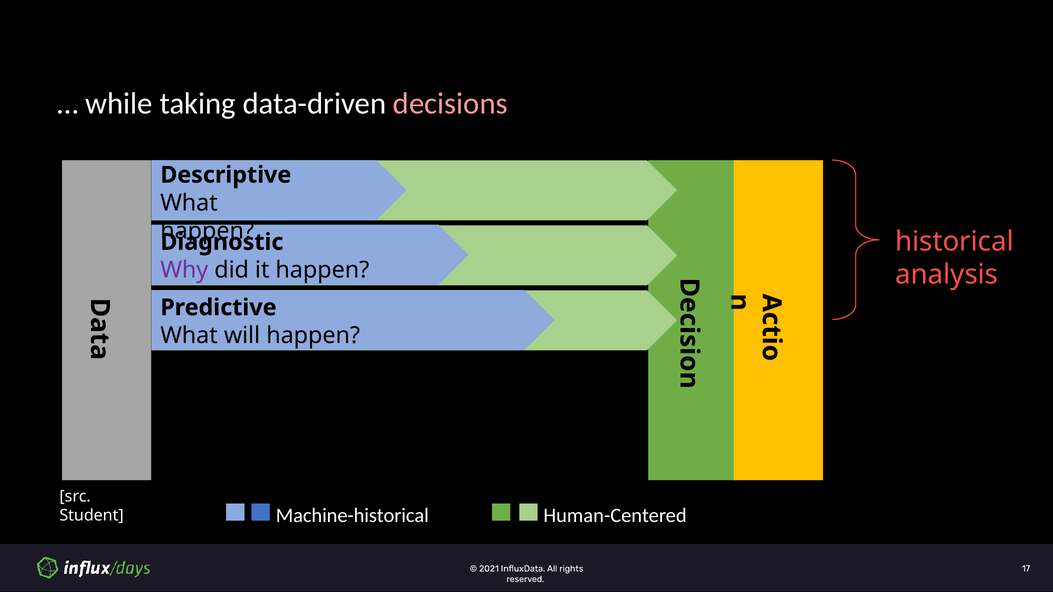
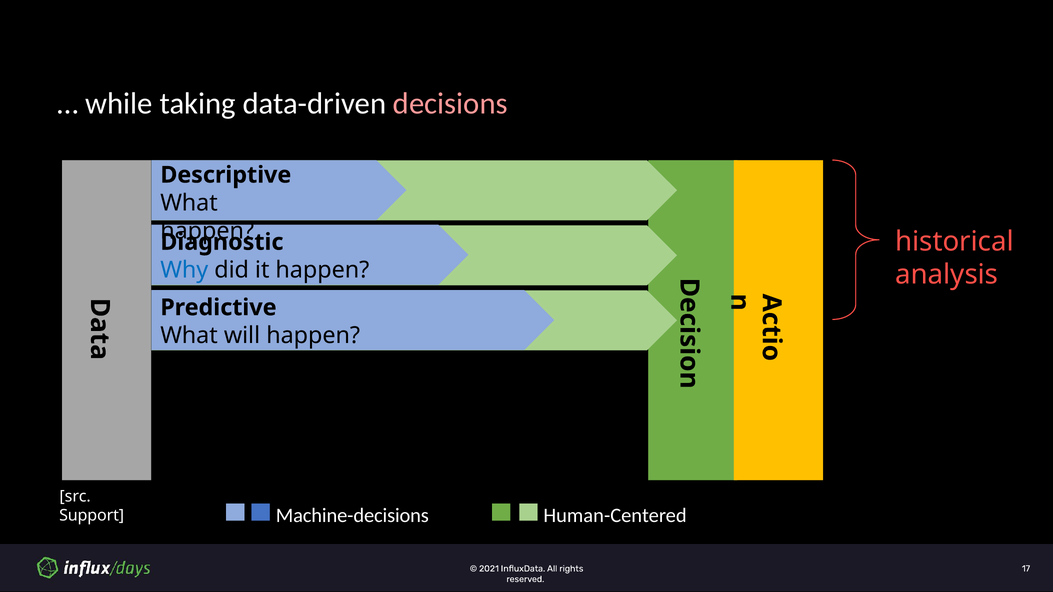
Why colour: purple -> blue
Machine-historical: Machine-historical -> Machine-decisions
Student: Student -> Support
